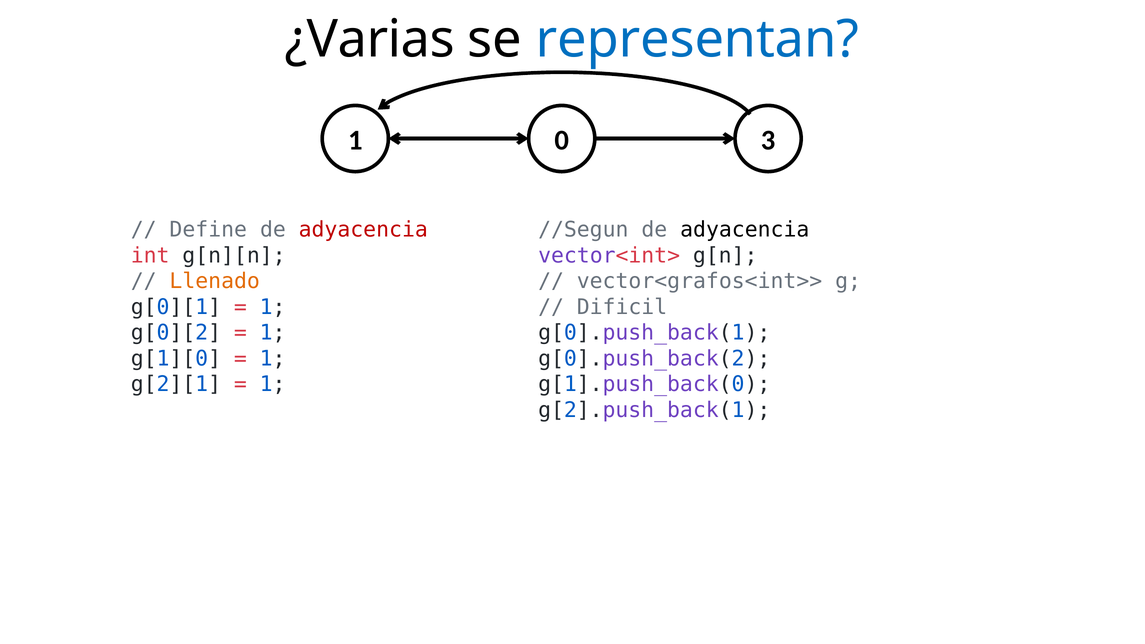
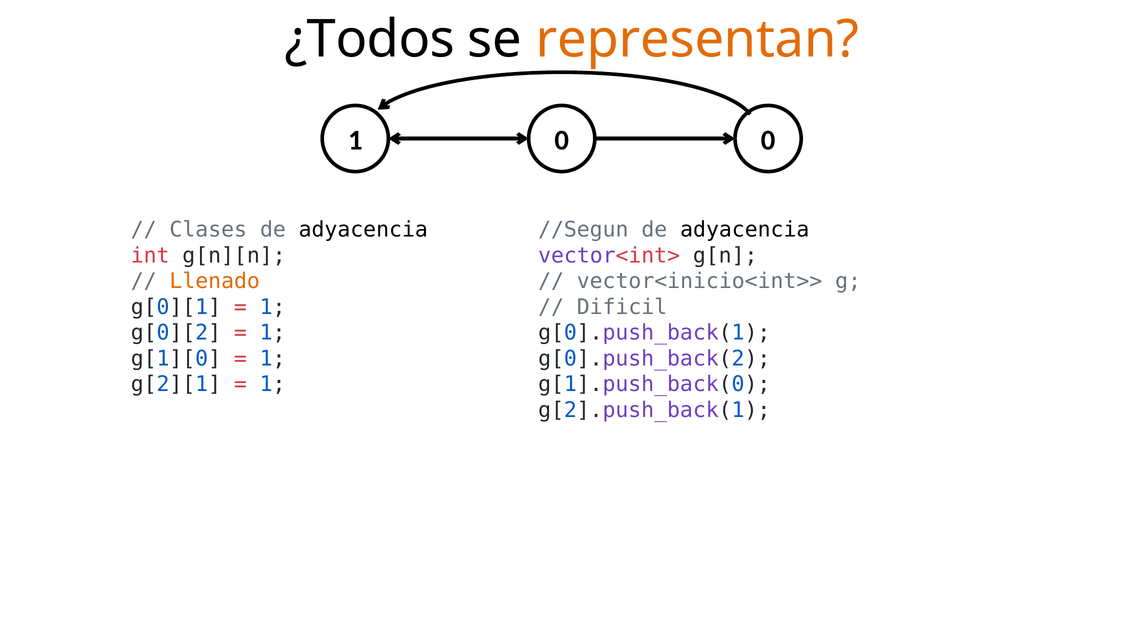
¿Varias: ¿Varias -> ¿Todos
representan colour: blue -> orange
1 3: 3 -> 0
Define: Define -> Clases
adyacencia at (363, 230) colour: red -> black
vector<grafos<int>>: vector<grafos<int>> -> vector<inicio<int>>
